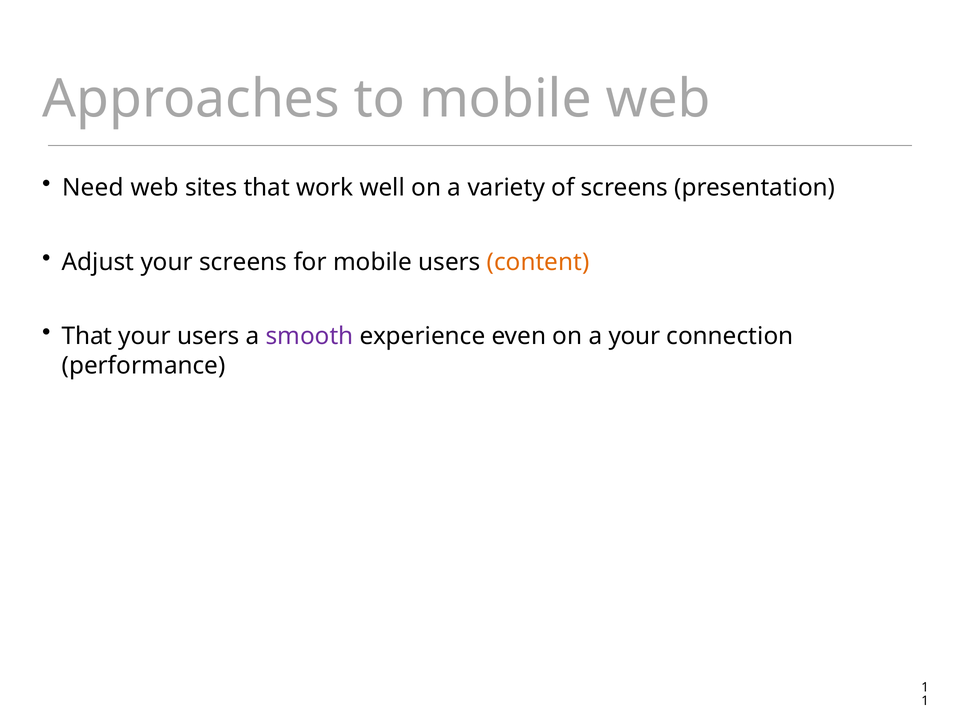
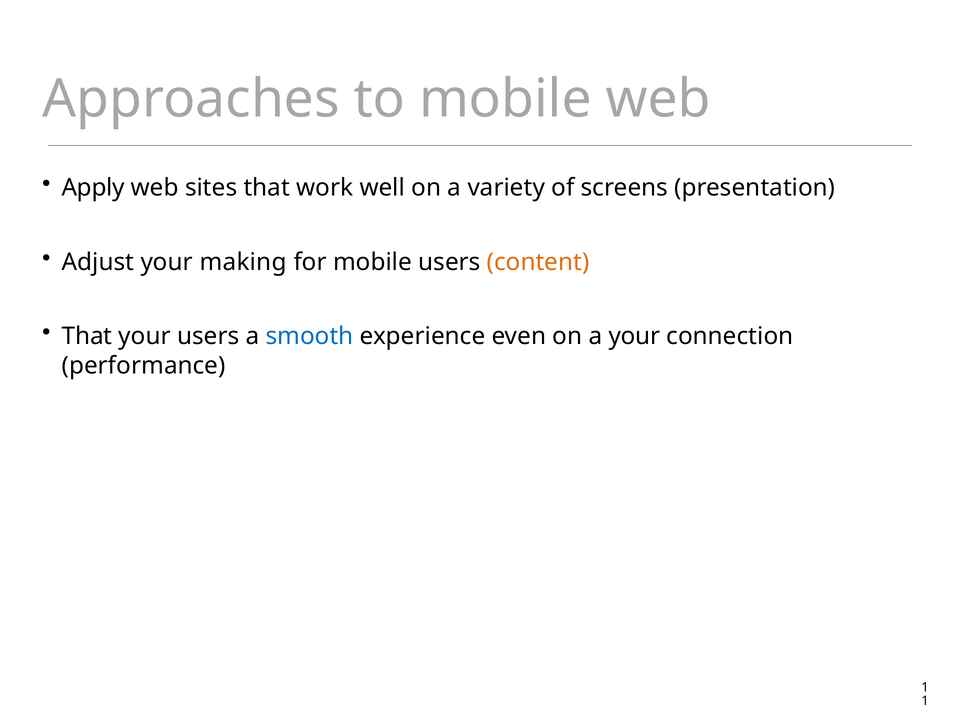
Need: Need -> Apply
your screens: screens -> making
smooth colour: purple -> blue
